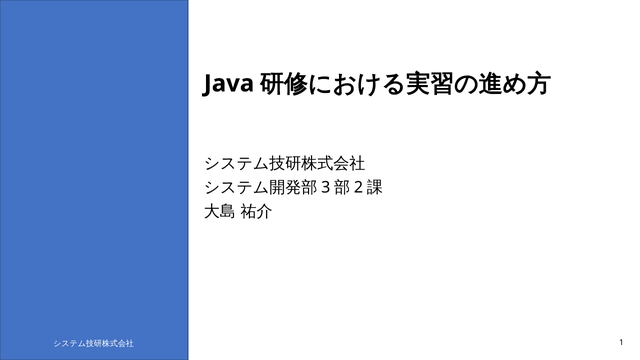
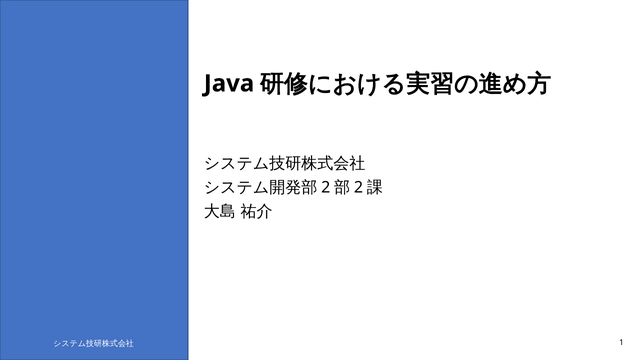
3 at (326, 187): 3 -> 2
